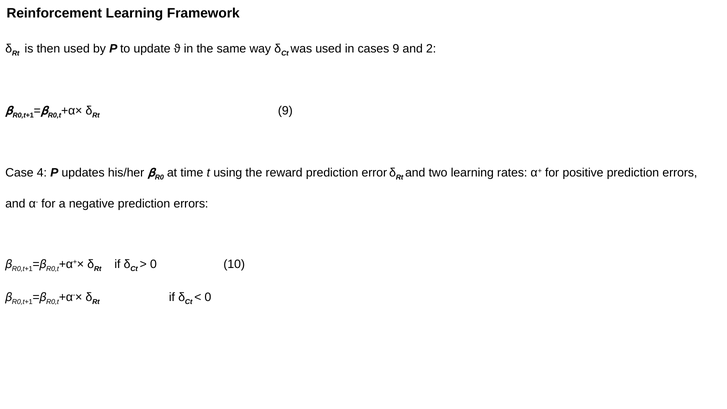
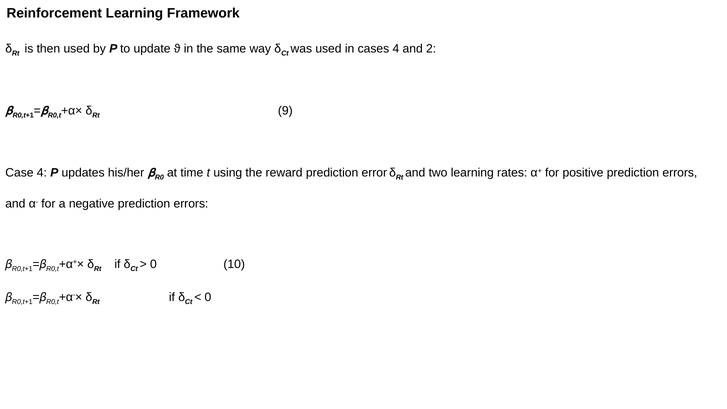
cases 9: 9 -> 4
